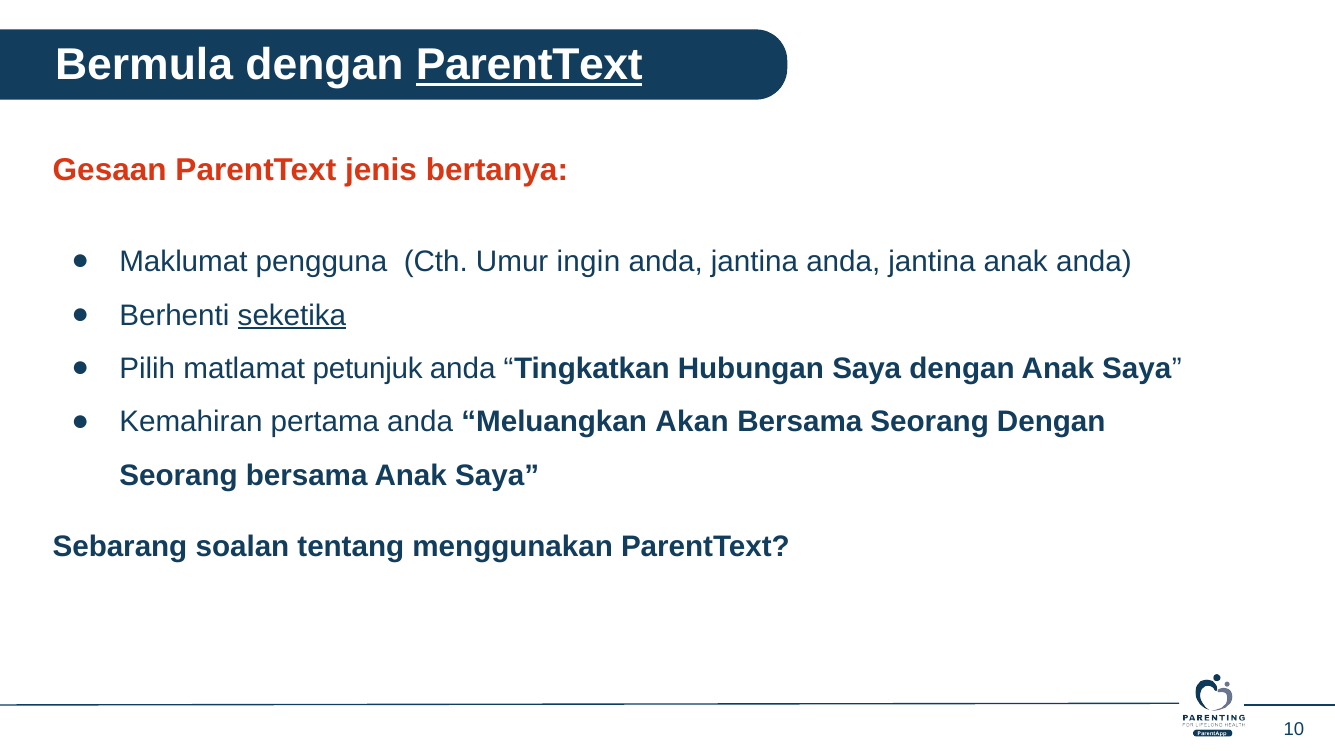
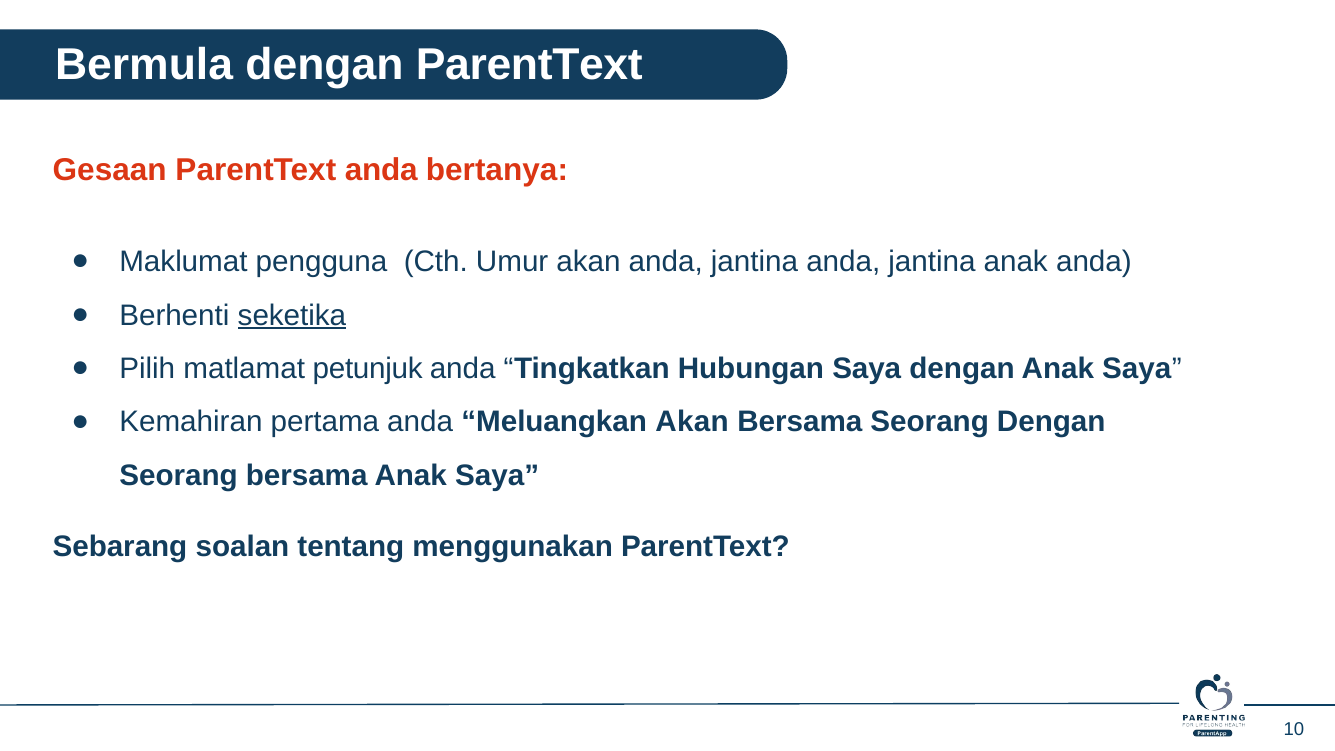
ParentText at (529, 65) underline: present -> none
ParentText jenis: jenis -> anda
Umur ingin: ingin -> akan
